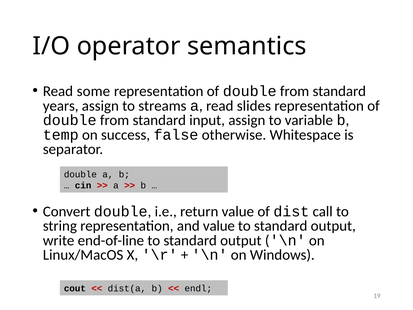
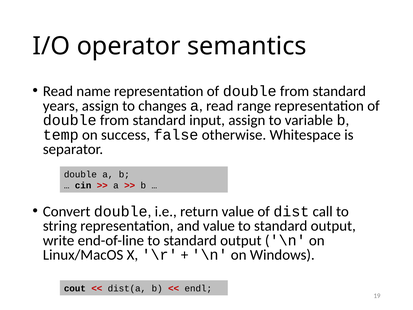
some: some -> name
streams: streams -> changes
slides: slides -> range
